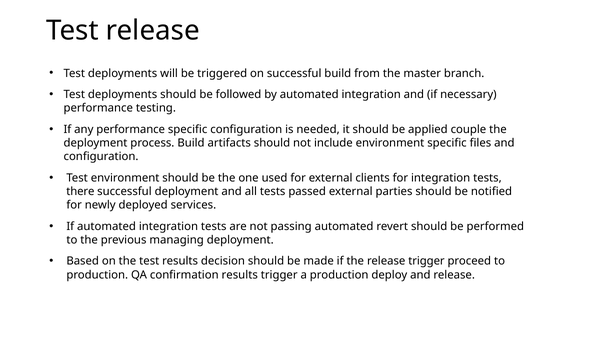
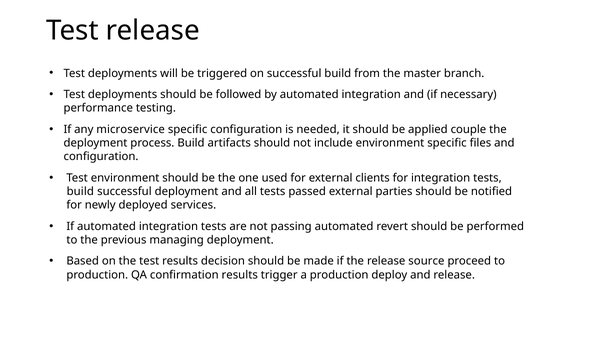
any performance: performance -> microservice
there at (80, 191): there -> build
release trigger: trigger -> source
